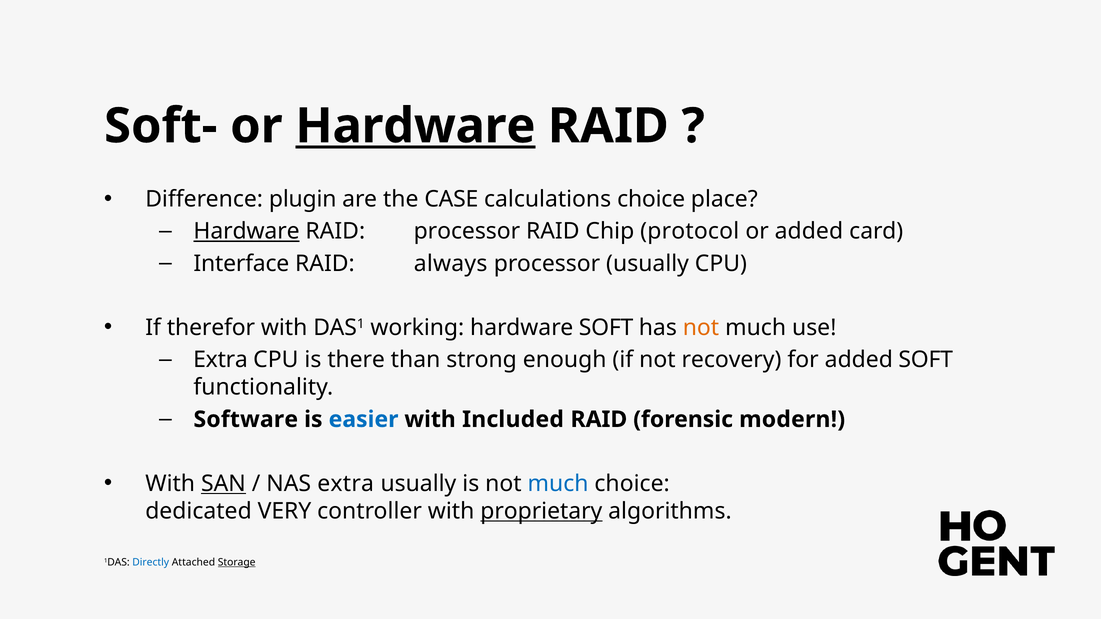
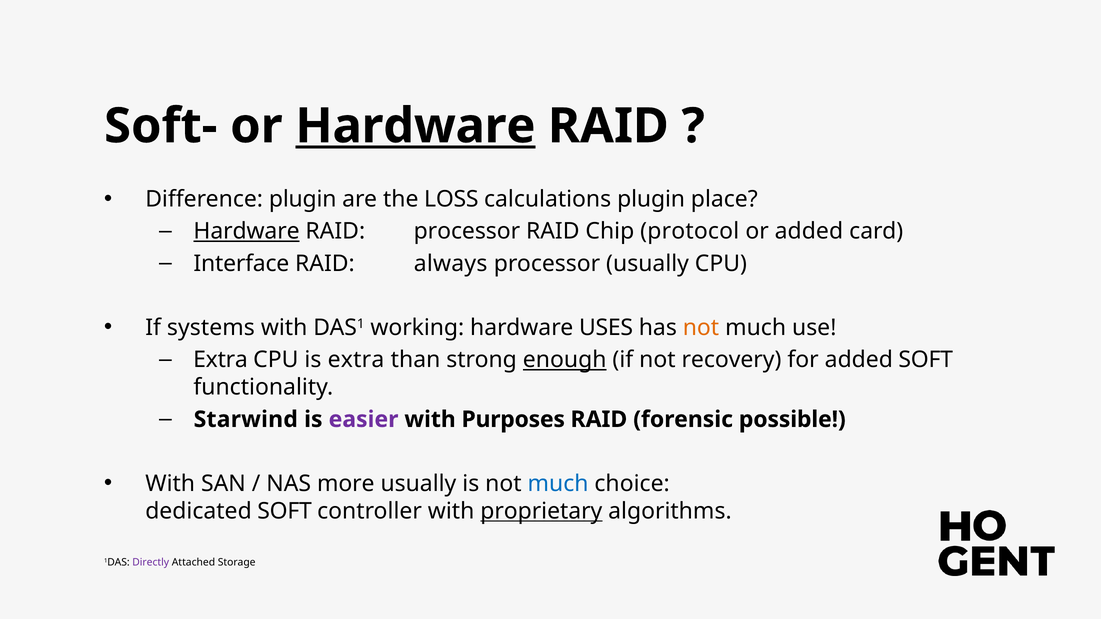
CASE: CASE -> LOSS
calculations choice: choice -> plugin
therefor: therefor -> systems
hardware SOFT: SOFT -> USES
is there: there -> extra
enough underline: none -> present
Software: Software -> Starwind
easier colour: blue -> purple
Included: Included -> Purposes
modern: modern -> possible
SAN underline: present -> none
NAS extra: extra -> more
dedicated VERY: VERY -> SOFT
Directly colour: blue -> purple
Storage underline: present -> none
